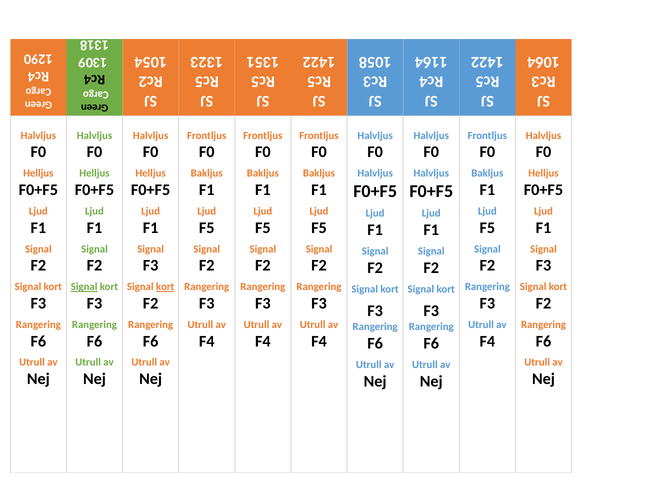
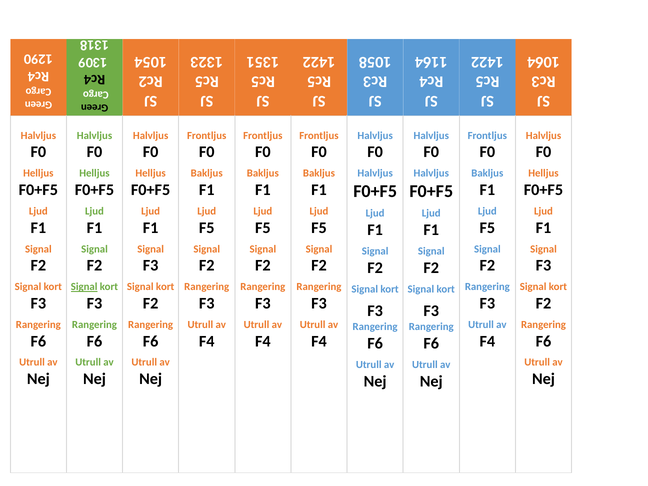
kort at (165, 287) underline: present -> none
